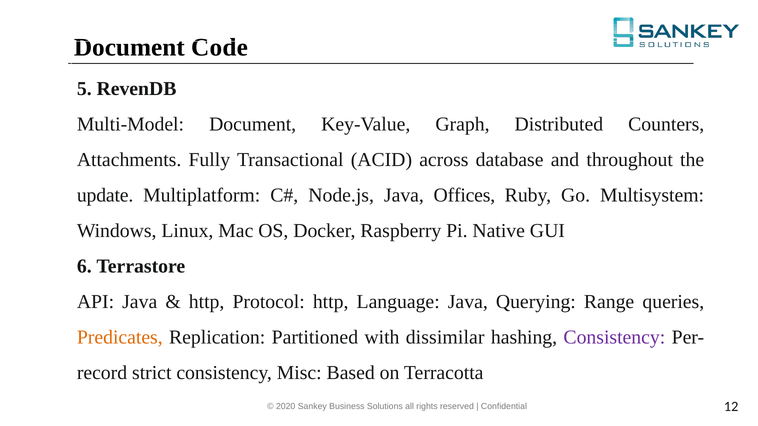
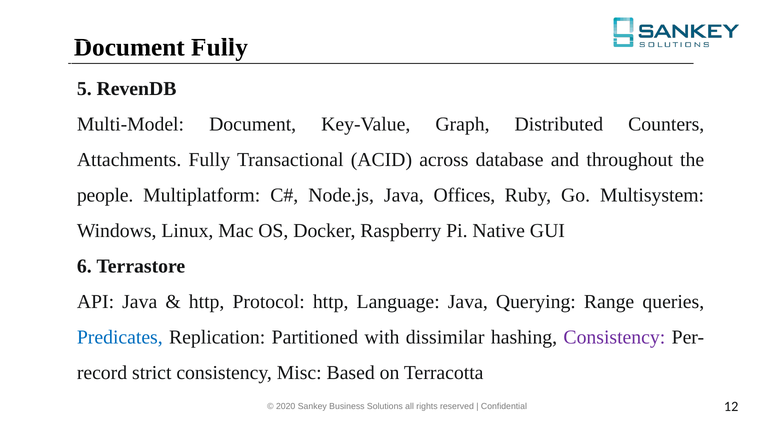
Document Code: Code -> Fully
update: update -> people
Predicates colour: orange -> blue
